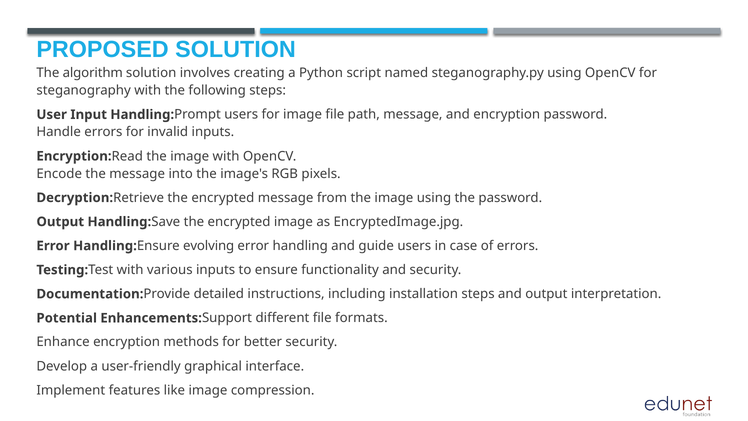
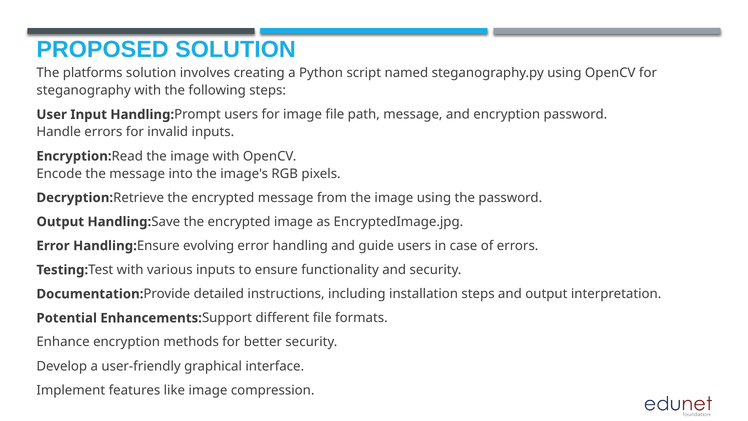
algorithm: algorithm -> platforms
